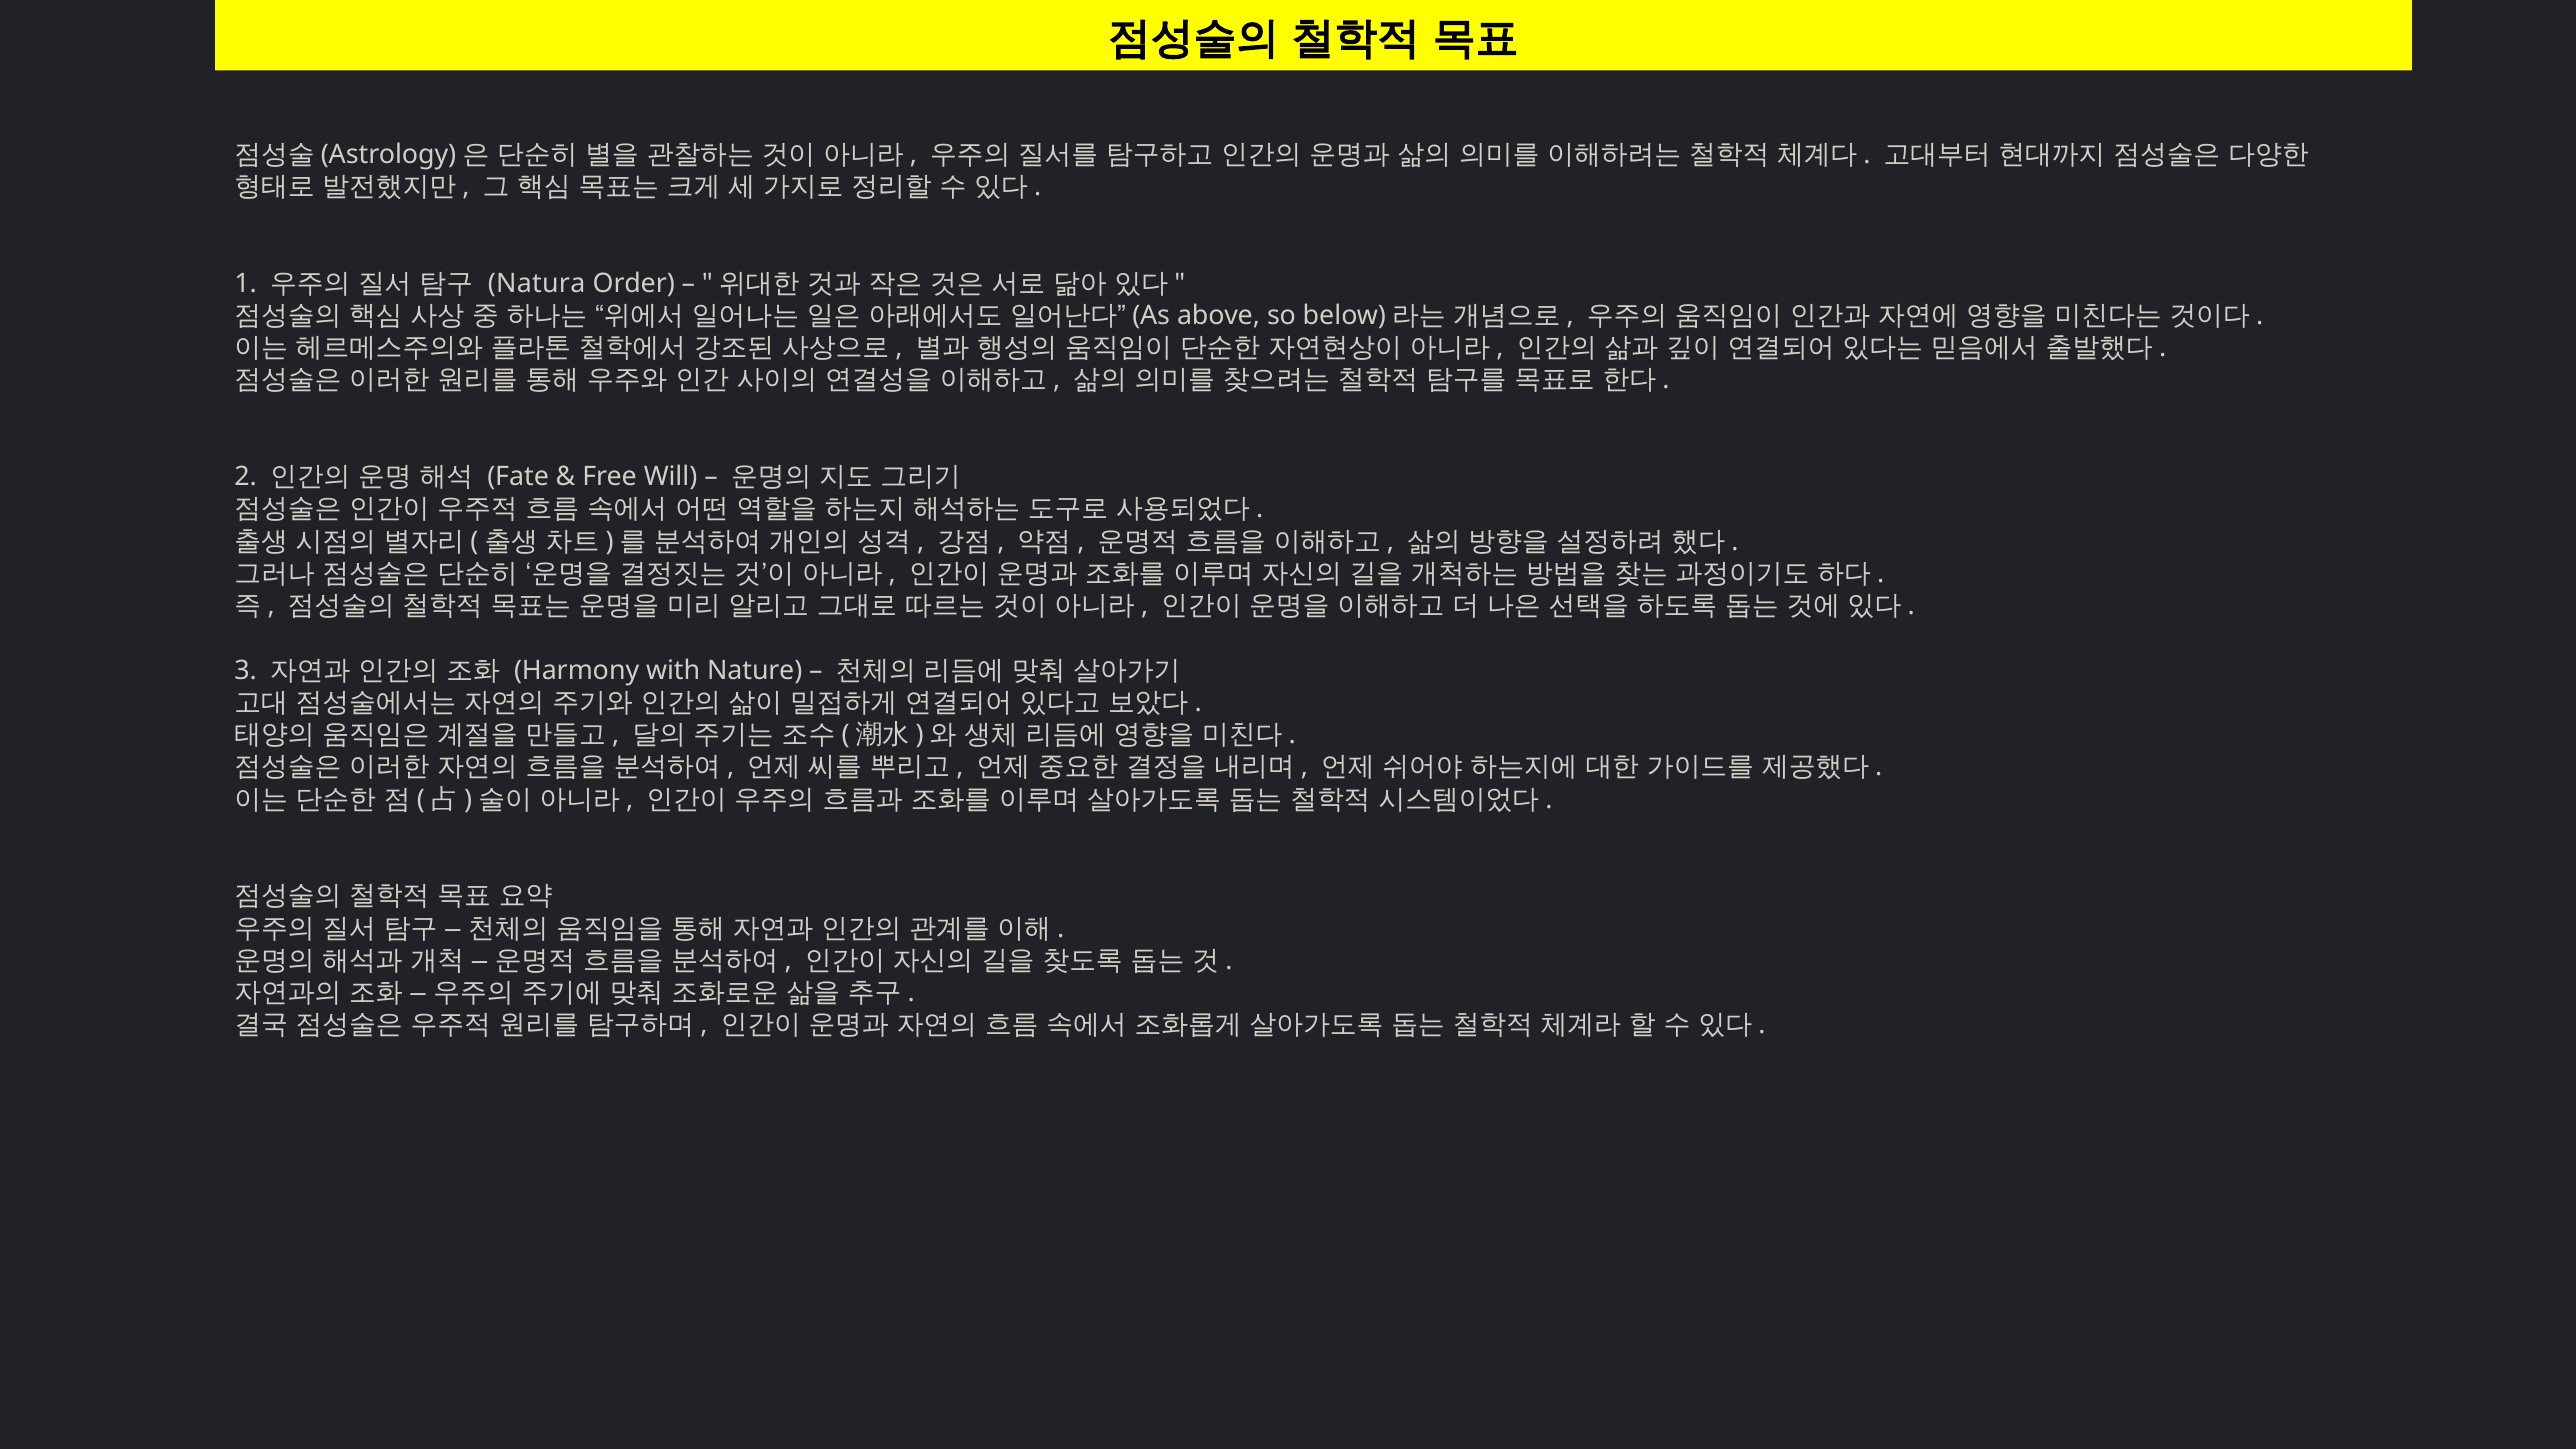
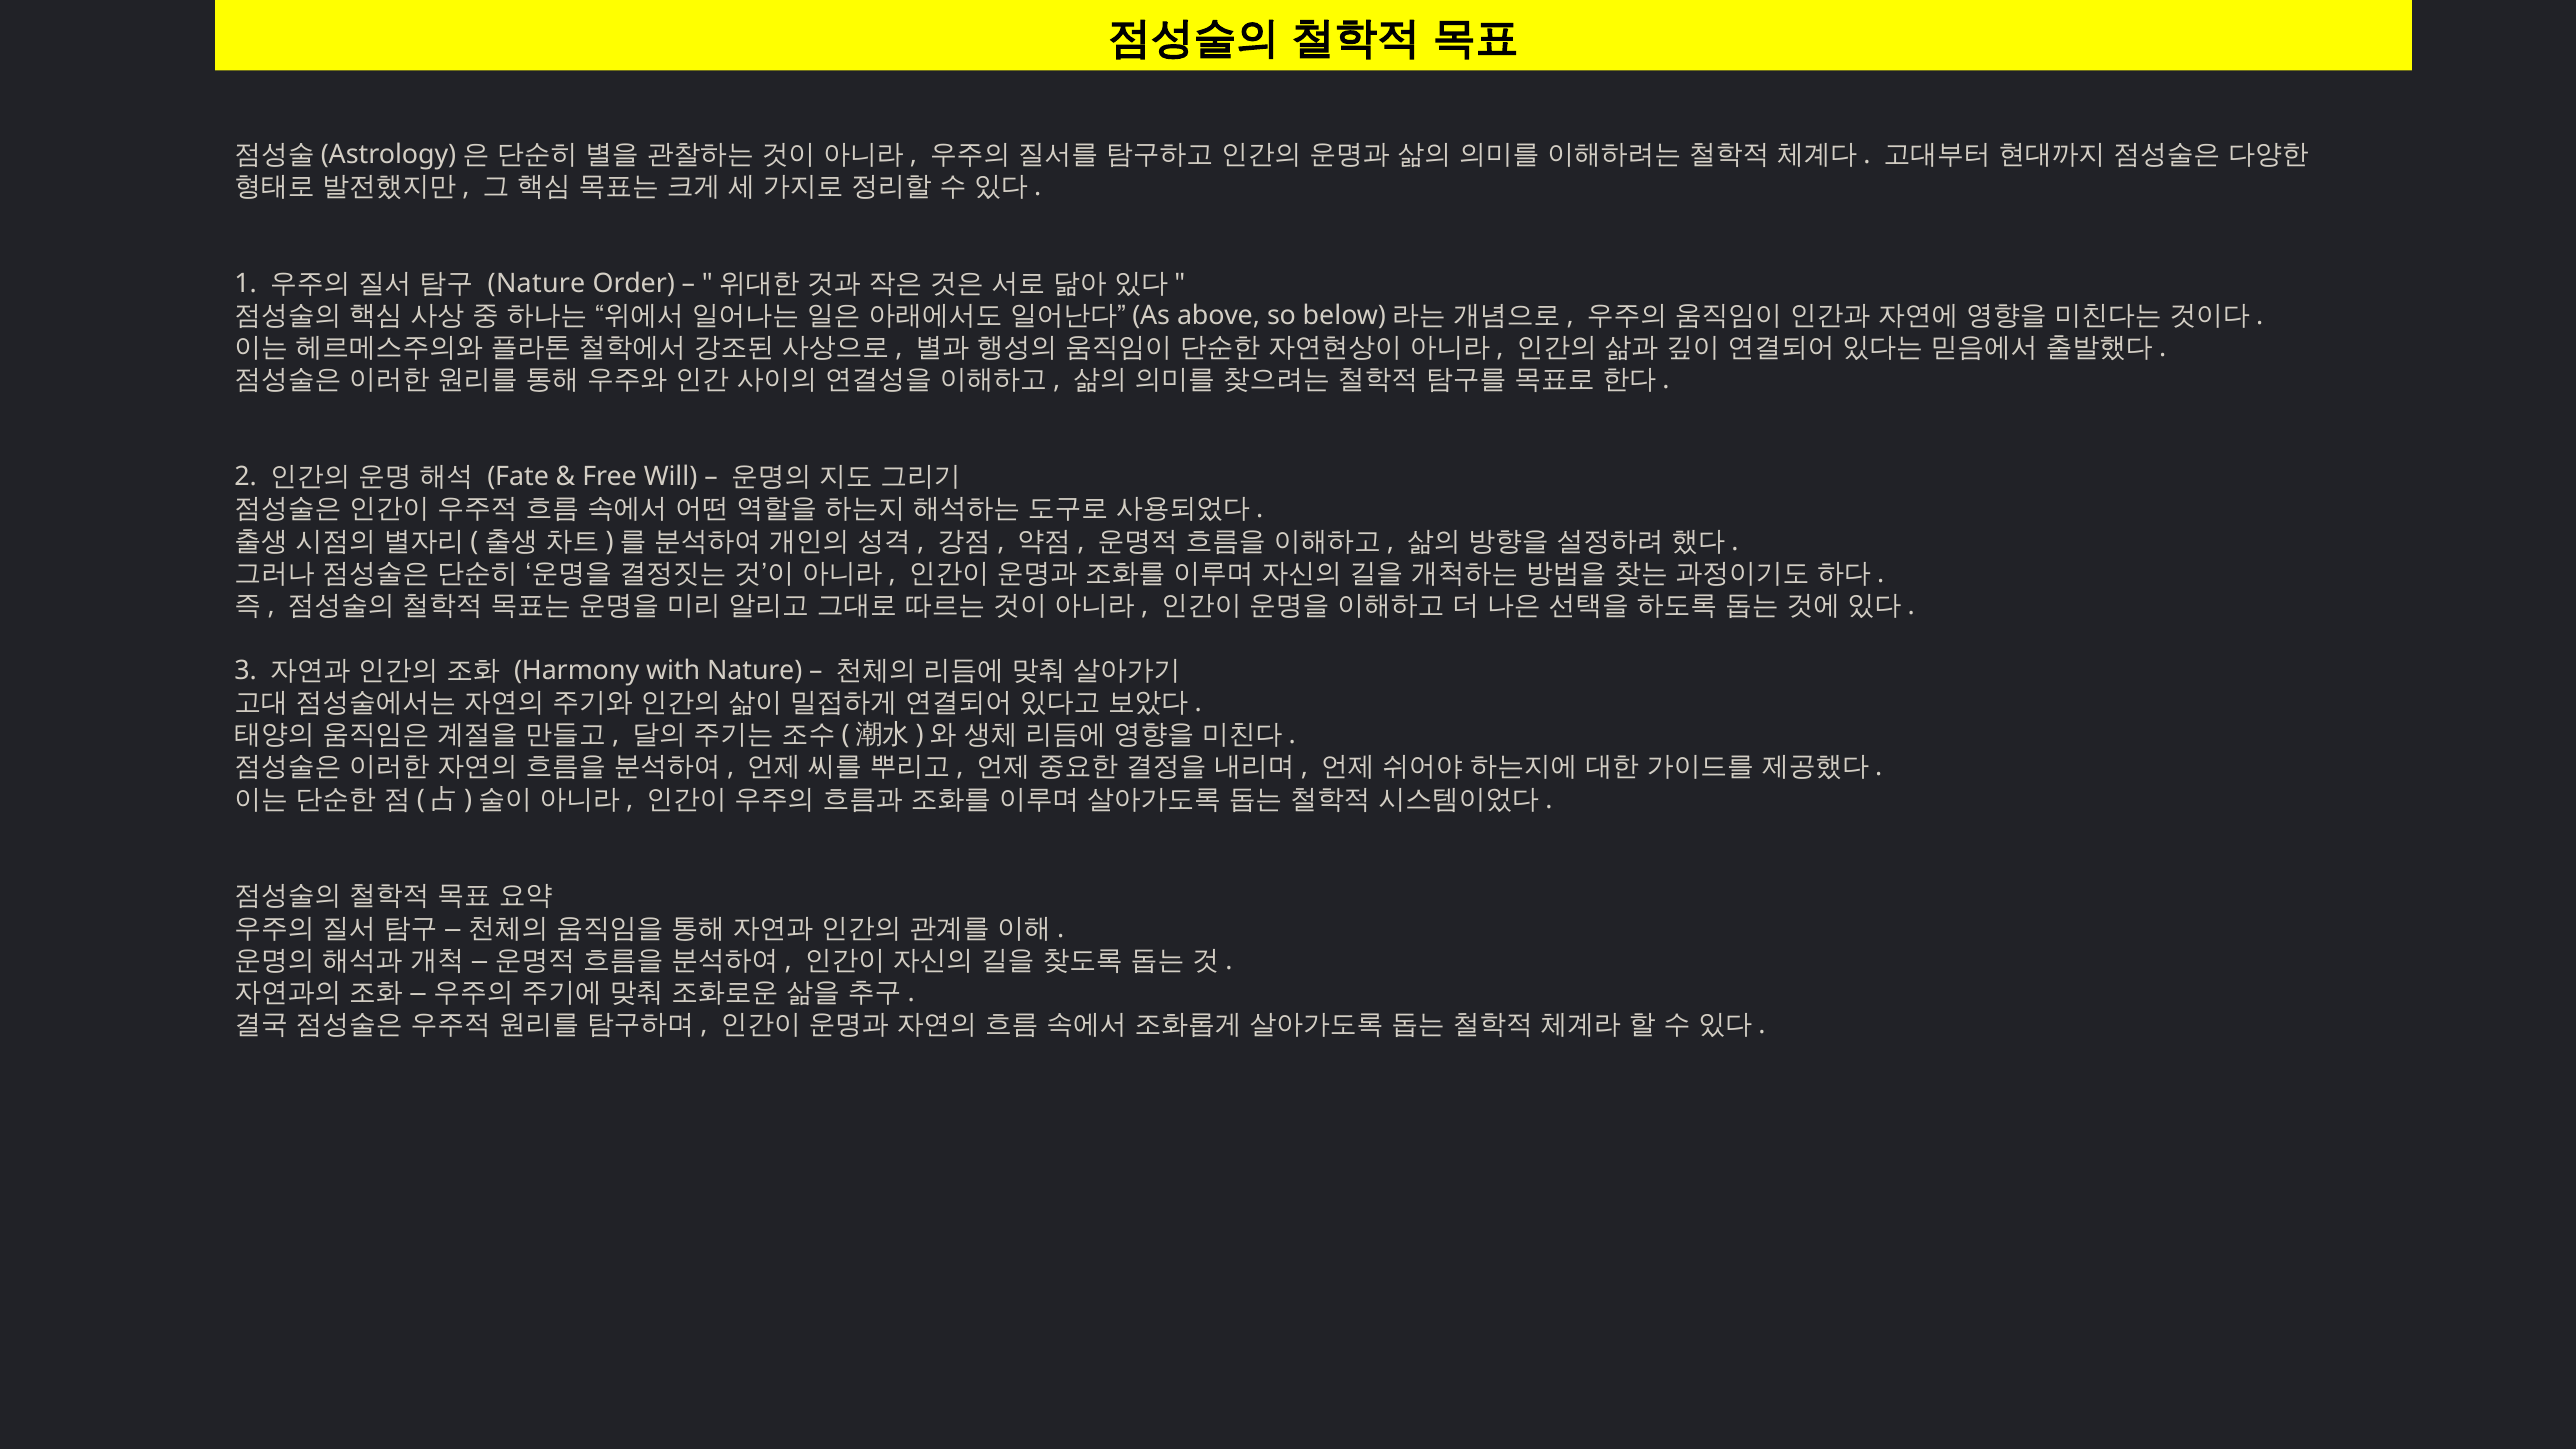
Natura at (537, 283): Natura -> Nature
